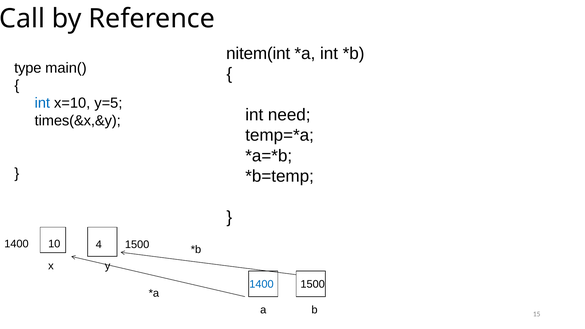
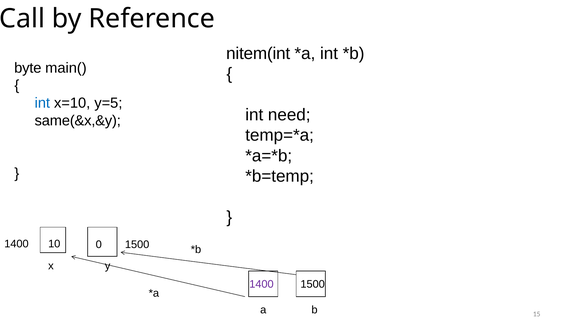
type: type -> byte
times(&x,&y: times(&x,&y -> same(&x,&y
4: 4 -> 0
1400 at (261, 284) colour: blue -> purple
